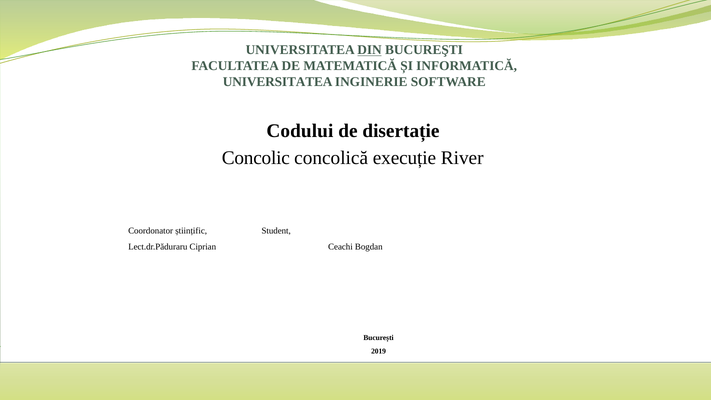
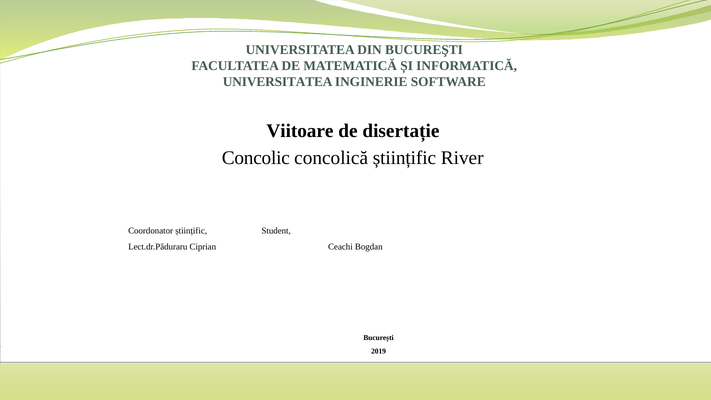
DIN underline: present -> none
Codului: Codului -> Viitoare
concolică execuție: execuție -> științific
